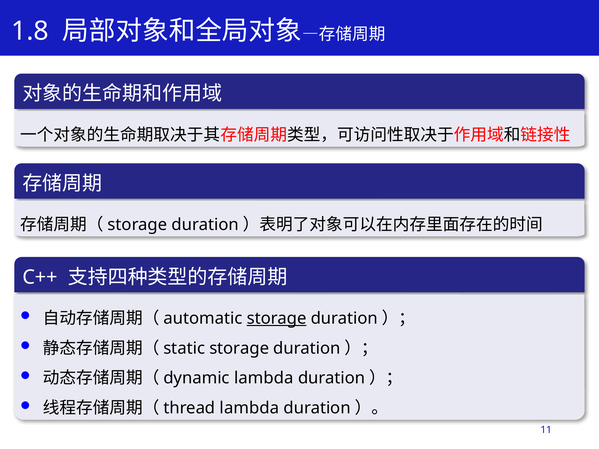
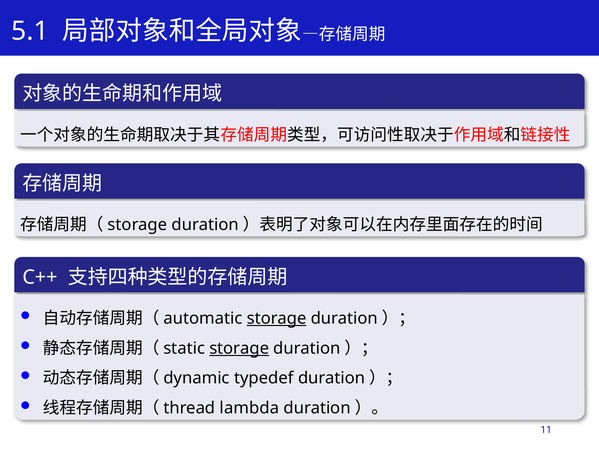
1.8: 1.8 -> 5.1
storage at (239, 348) underline: none -> present
lambda at (264, 378): lambda -> typedef
